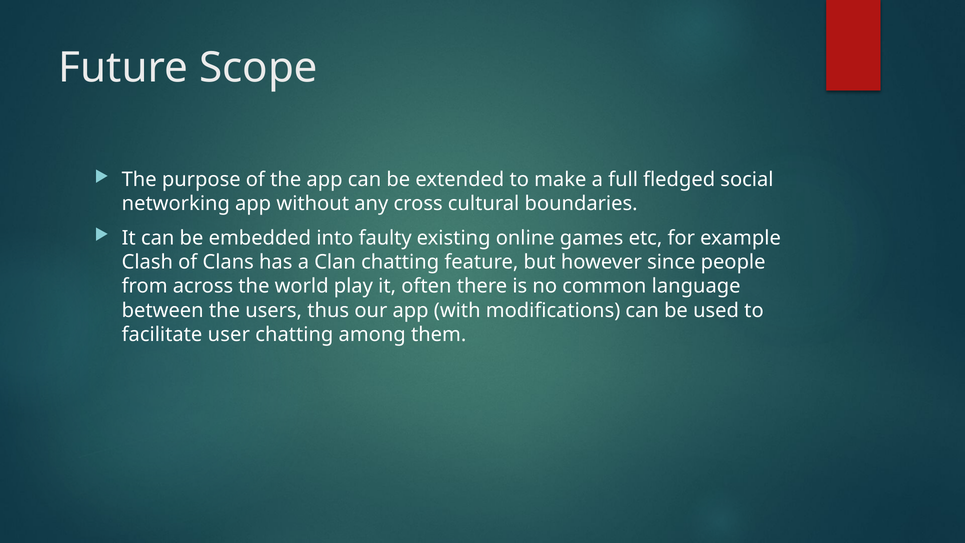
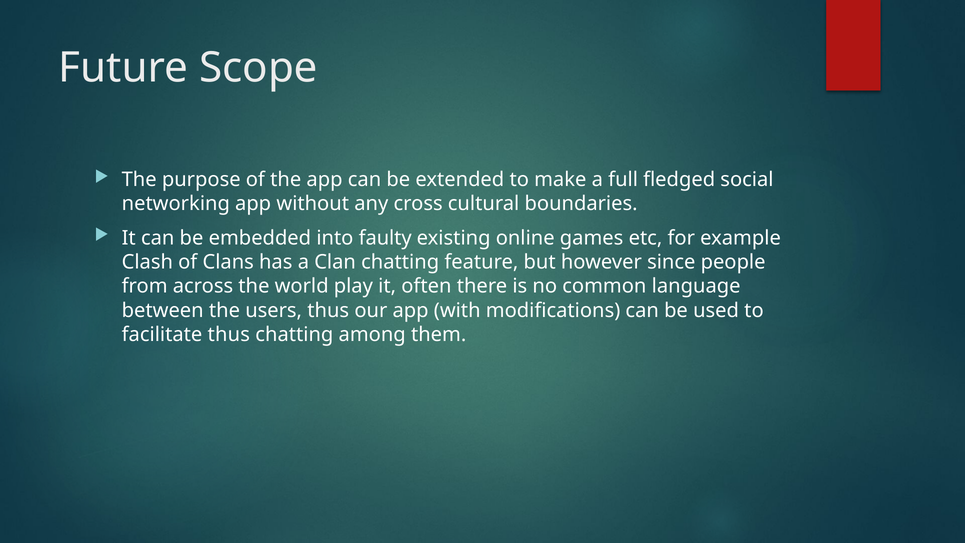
facilitate user: user -> thus
